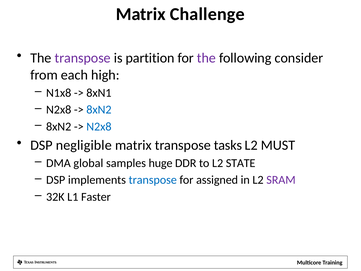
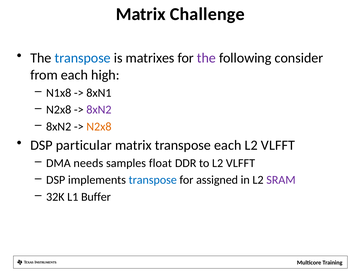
transpose at (83, 58) colour: purple -> blue
partition: partition -> matrixes
8xN2 at (99, 110) colour: blue -> purple
N2x8 at (99, 126) colour: blue -> orange
negligible: negligible -> particular
transpose tasks: tasks -> each
MUST at (278, 145): MUST -> VLFFT
global: global -> needs
huge: huge -> float
to L2 STATE: STATE -> VLFFT
Faster: Faster -> Buffer
